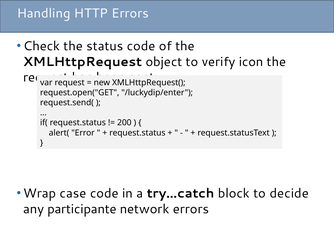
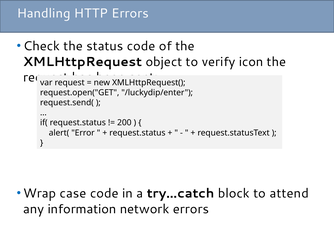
decide: decide -> attend
participante: participante -> information
